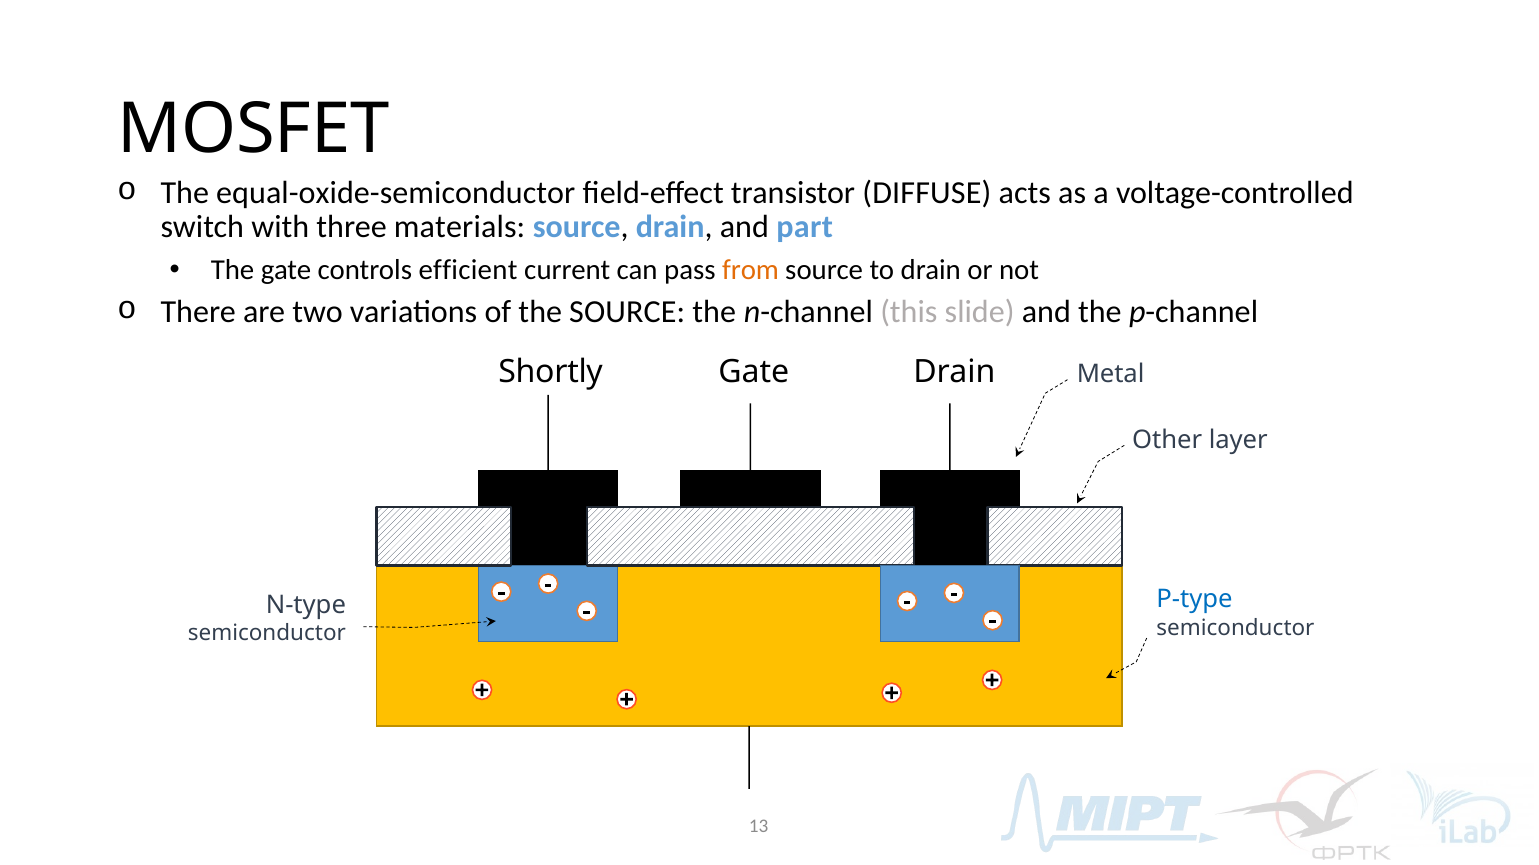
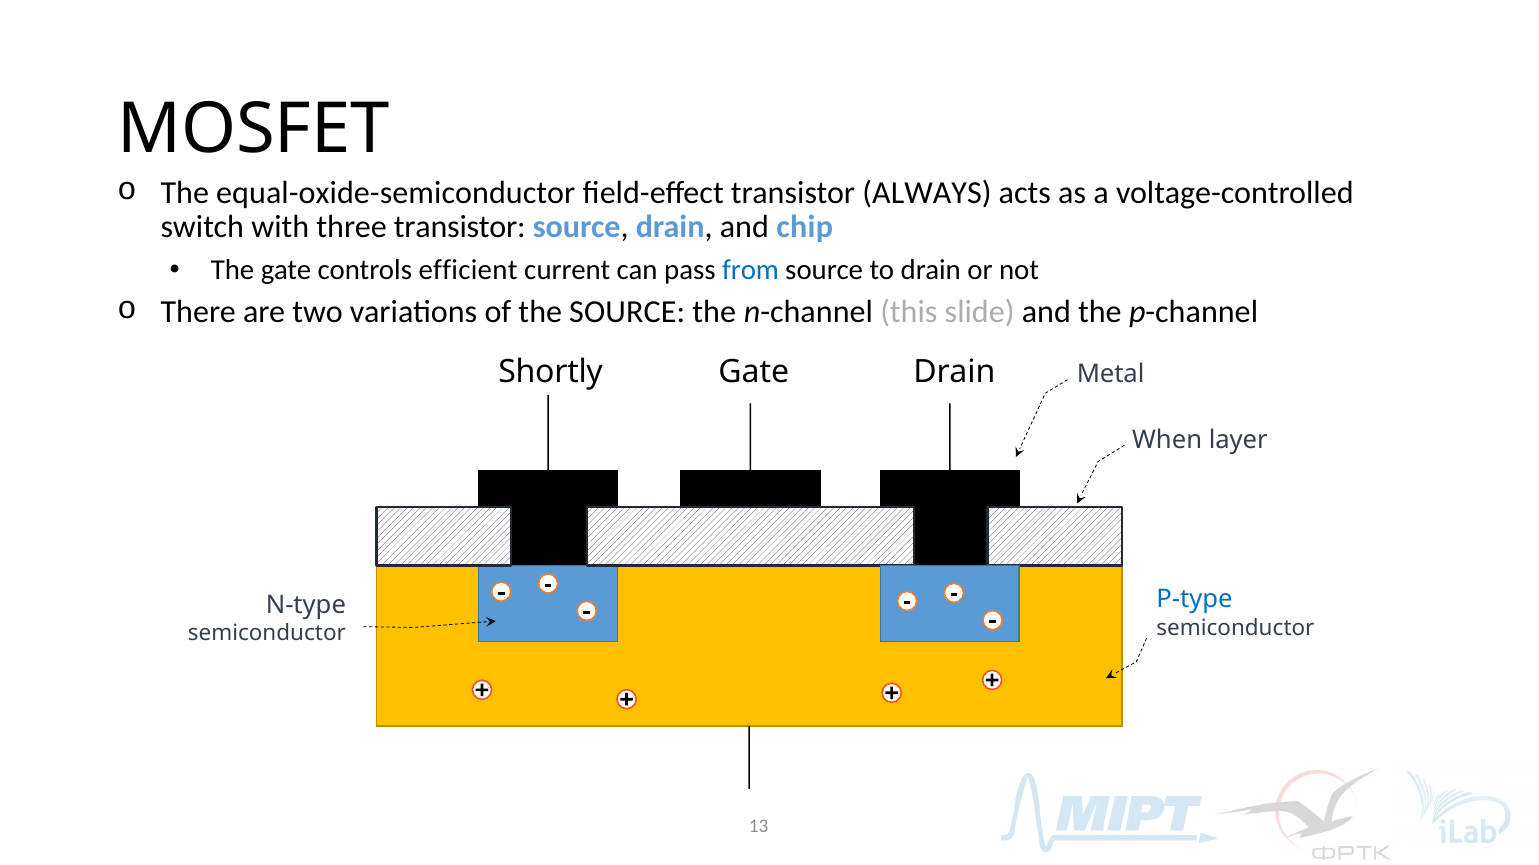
DIFFUSE: DIFFUSE -> ALWAYS
three materials: materials -> transistor
part: part -> chip
from colour: orange -> blue
Other: Other -> When
